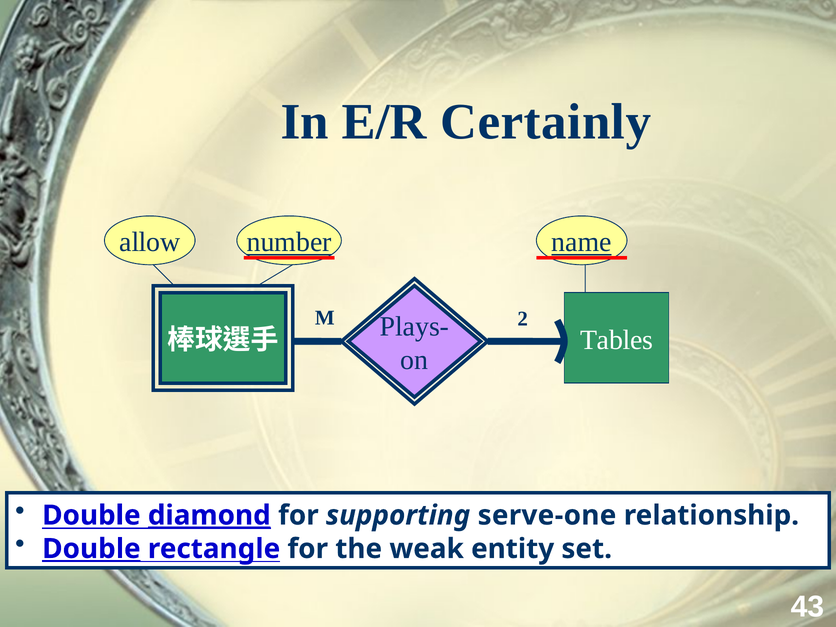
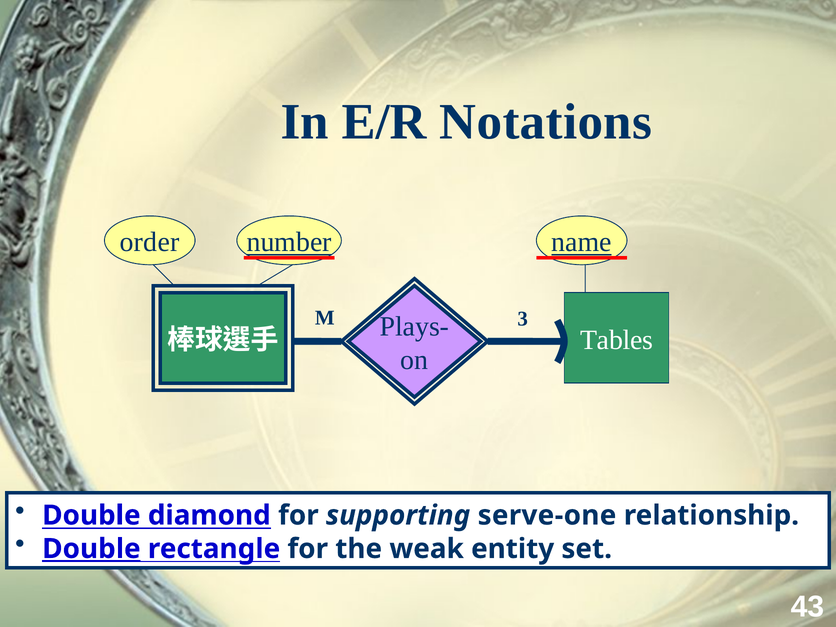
Certainly: Certainly -> Notations
allow: allow -> order
2: 2 -> 3
diamond underline: present -> none
